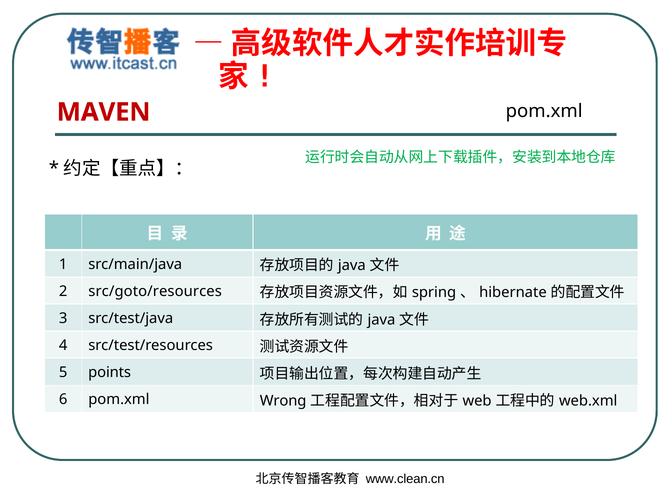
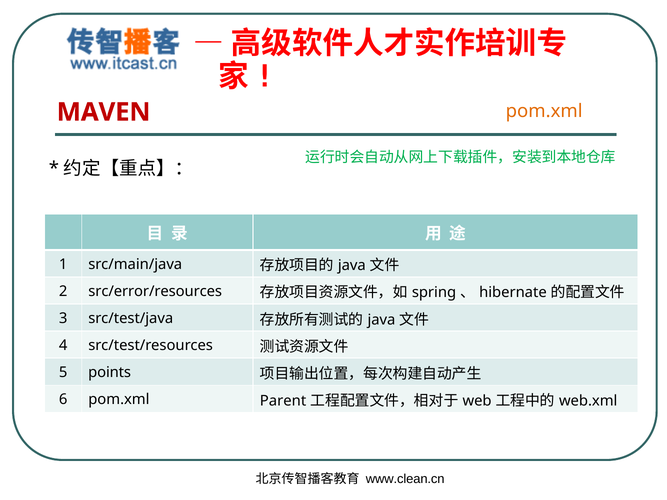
pom.xml at (544, 111) colour: black -> orange
src/goto/resources: src/goto/resources -> src/error/resources
Wrong: Wrong -> Parent
